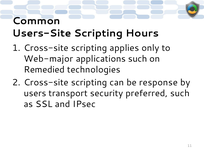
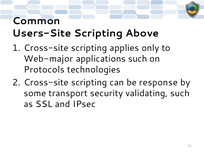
Hours: Hours -> Above
Remedied: Remedied -> Protocols
users: users -> some
preferred: preferred -> validating
